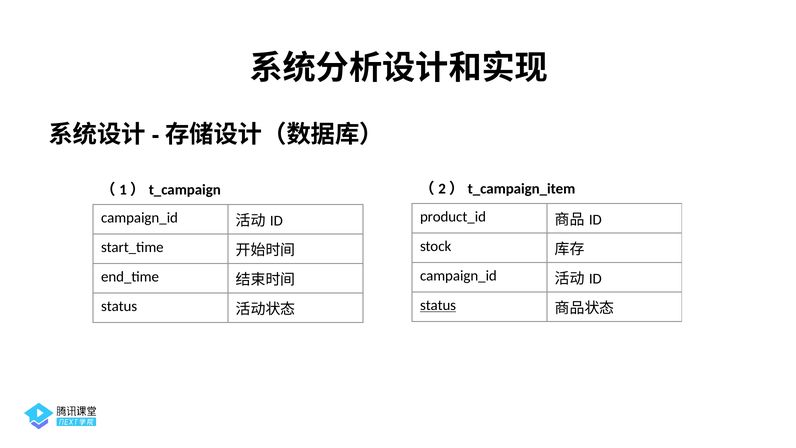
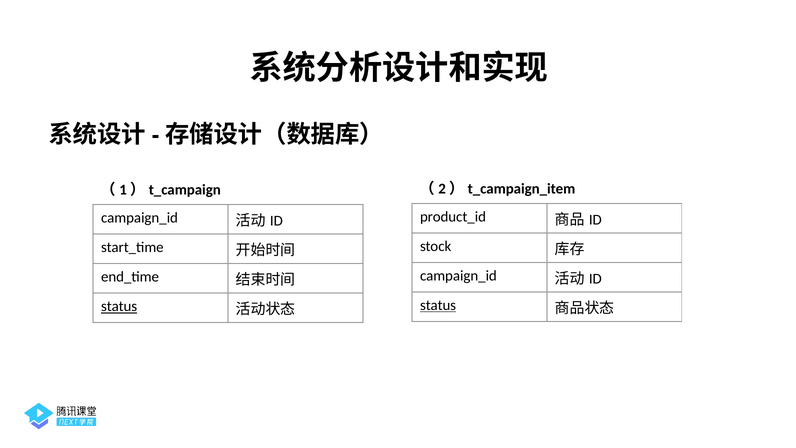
status at (119, 306) underline: none -> present
